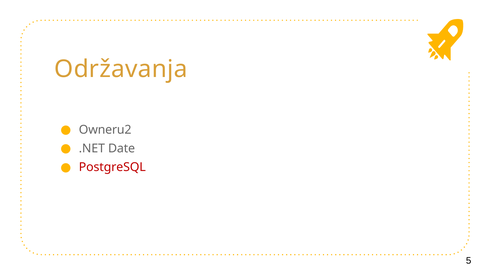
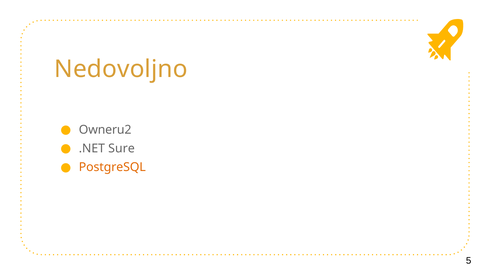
Održavanja: Održavanja -> Nedovoljno
Date: Date -> Sure
PostgreSQL colour: red -> orange
